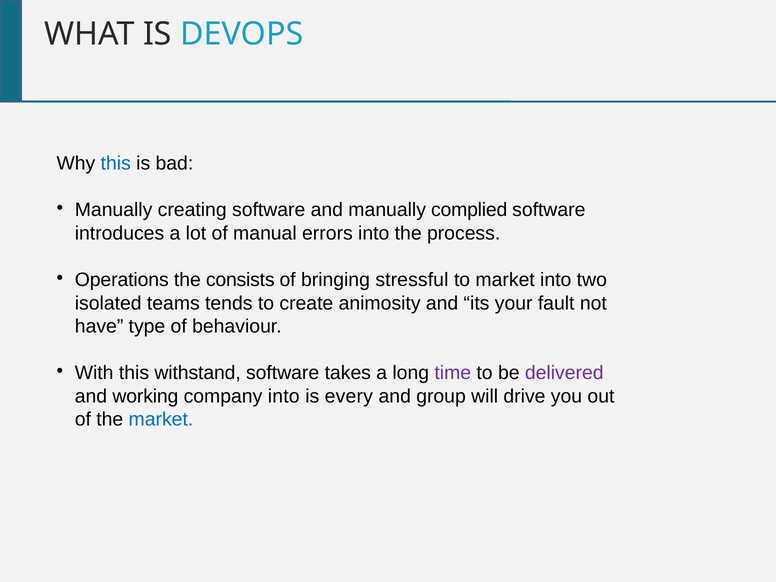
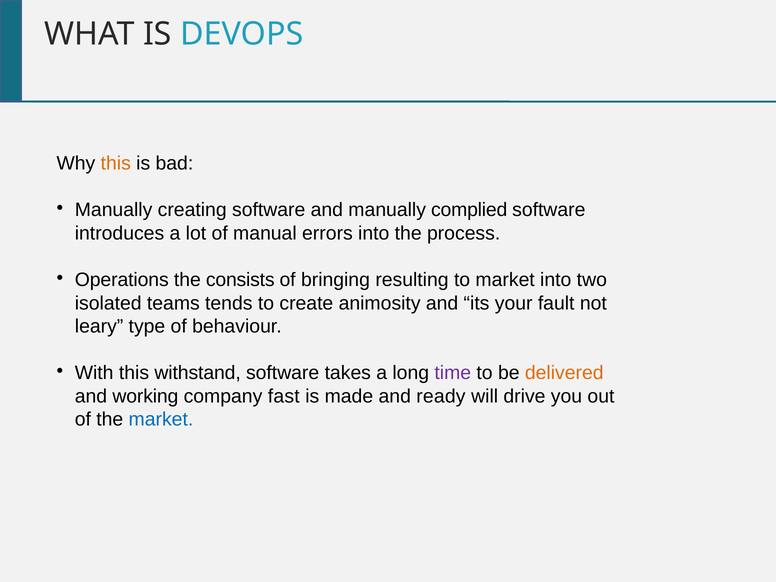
this at (116, 163) colour: blue -> orange
stressful: stressful -> resulting
have: have -> leary
delivered colour: purple -> orange
company into: into -> fast
every: every -> made
group: group -> ready
